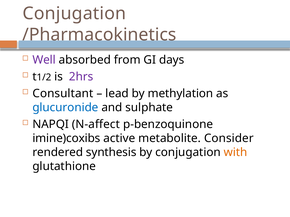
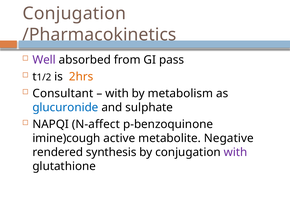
days: days -> pass
2hrs colour: purple -> orange
lead at (117, 94): lead -> with
methylation: methylation -> metabolism
imine)coxibs: imine)coxibs -> imine)cough
Consider: Consider -> Negative
with at (236, 153) colour: orange -> purple
